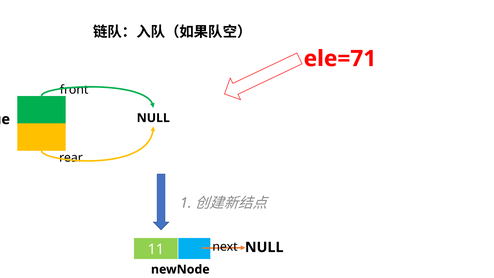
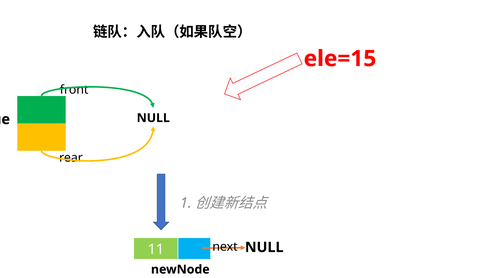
ele=71: ele=71 -> ele=15
